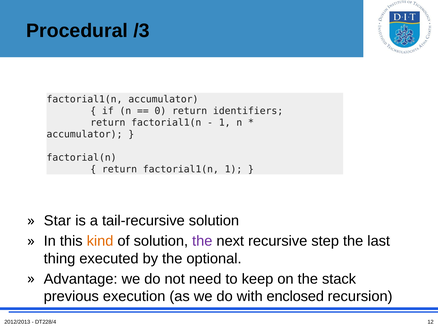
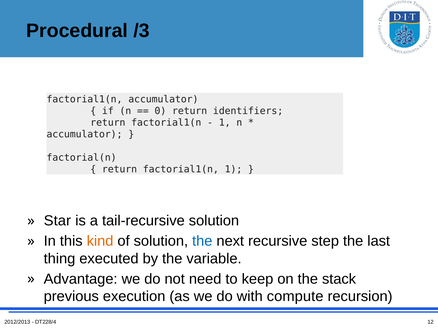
the at (202, 241) colour: purple -> blue
optional: optional -> variable
enclosed: enclosed -> compute
